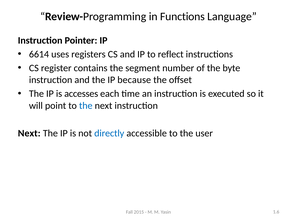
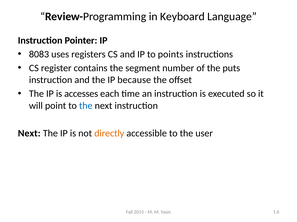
Functions: Functions -> Keyboard
6614: 6614 -> 8083
reflect: reflect -> points
byte: byte -> puts
directly colour: blue -> orange
